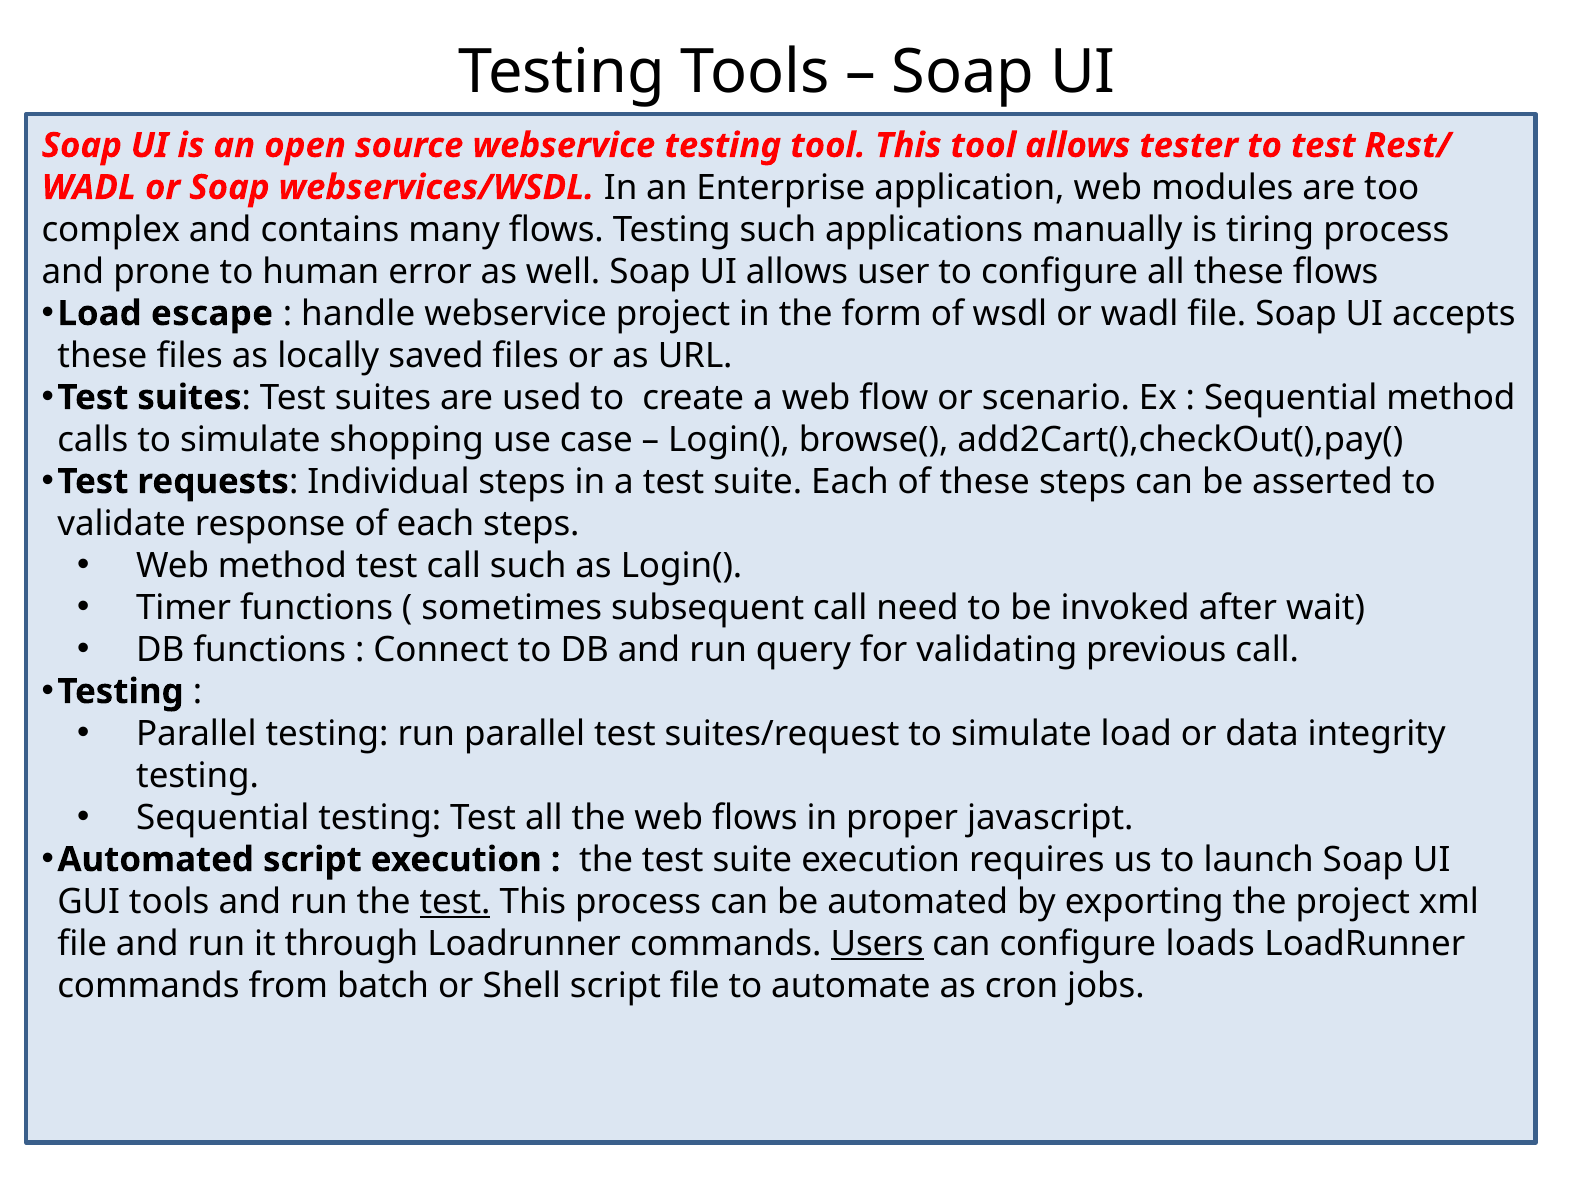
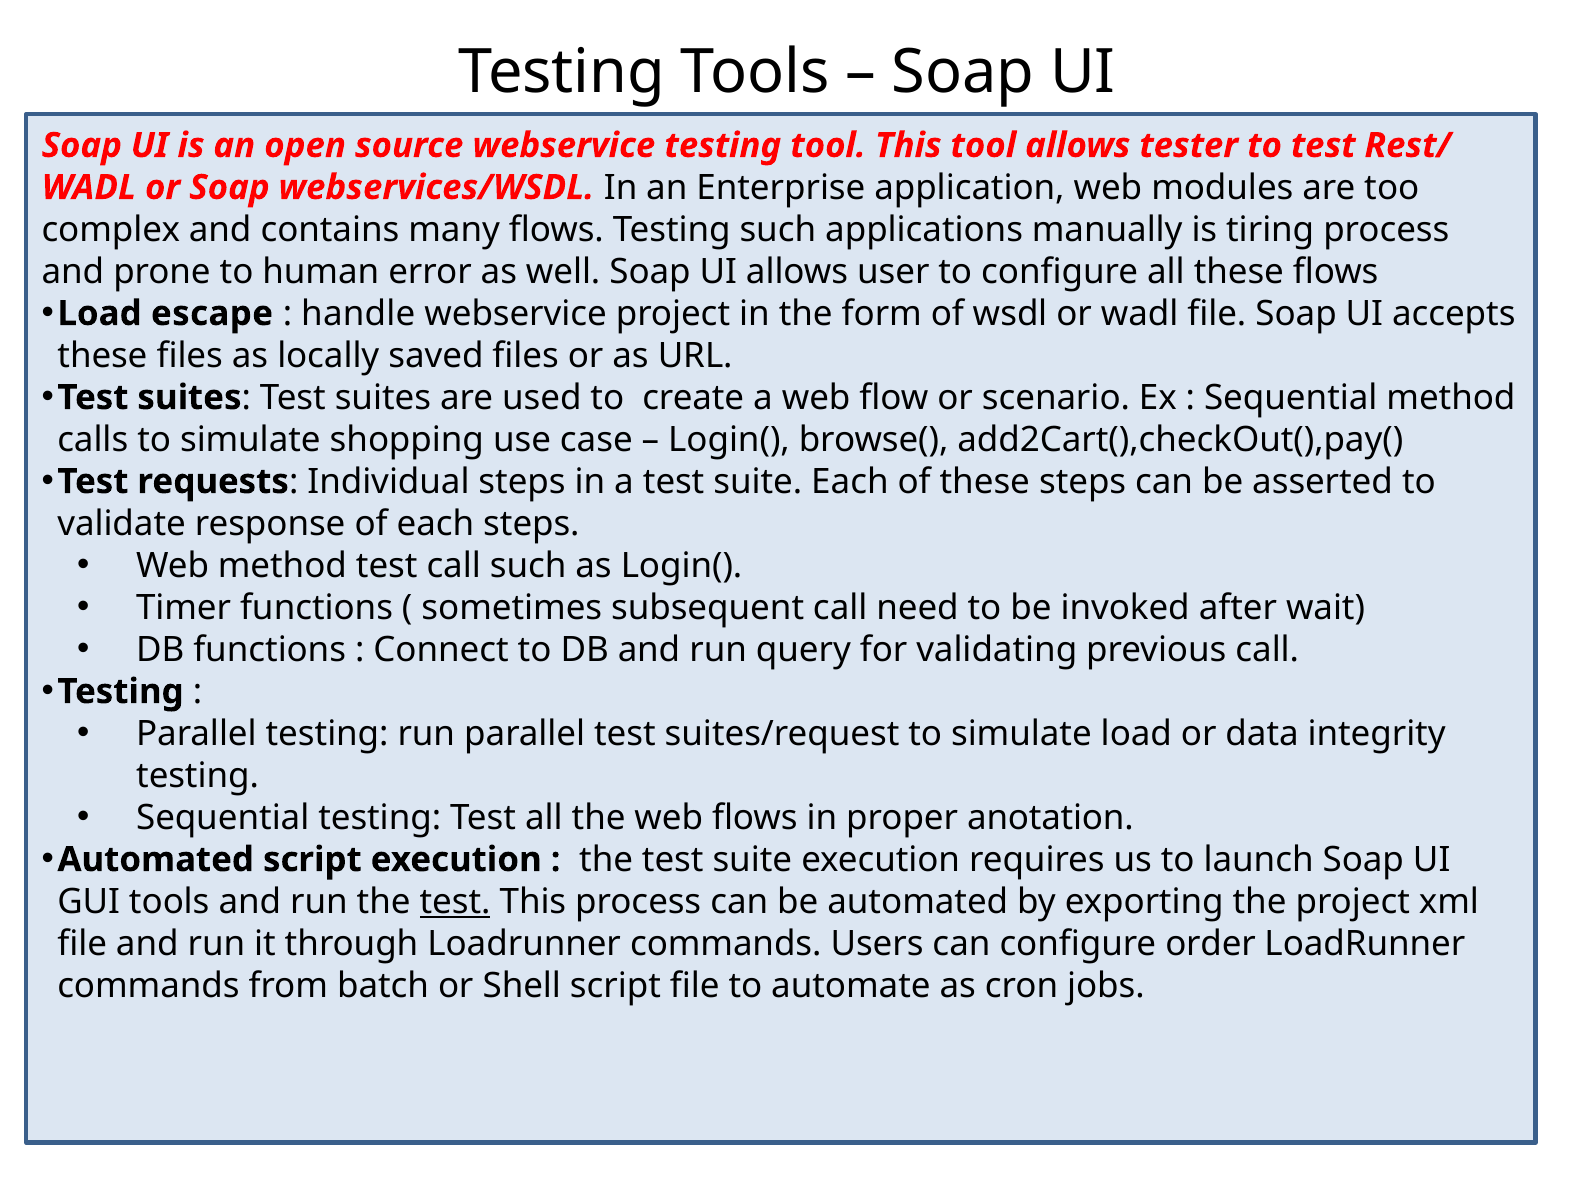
javascript: javascript -> anotation
Users underline: present -> none
loads: loads -> order
